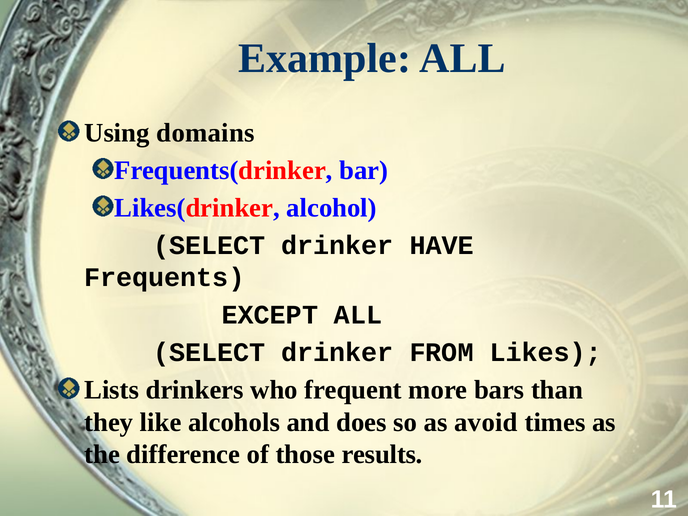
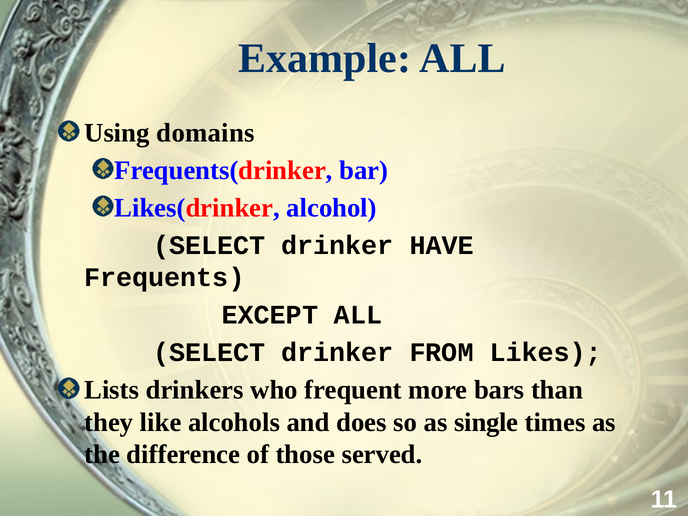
avoid: avoid -> single
results: results -> served
